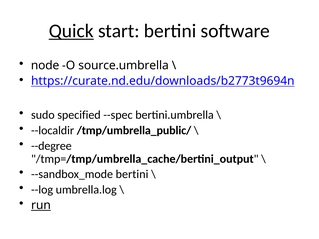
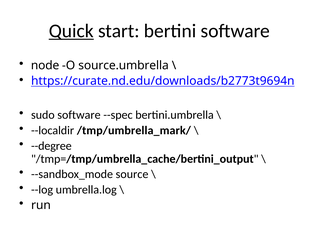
sudo specified: specified -> software
/tmp/umbrella_public/: /tmp/umbrella_public/ -> /tmp/umbrella_mark/
--sandbox_mode bertini: bertini -> source
run underline: present -> none
